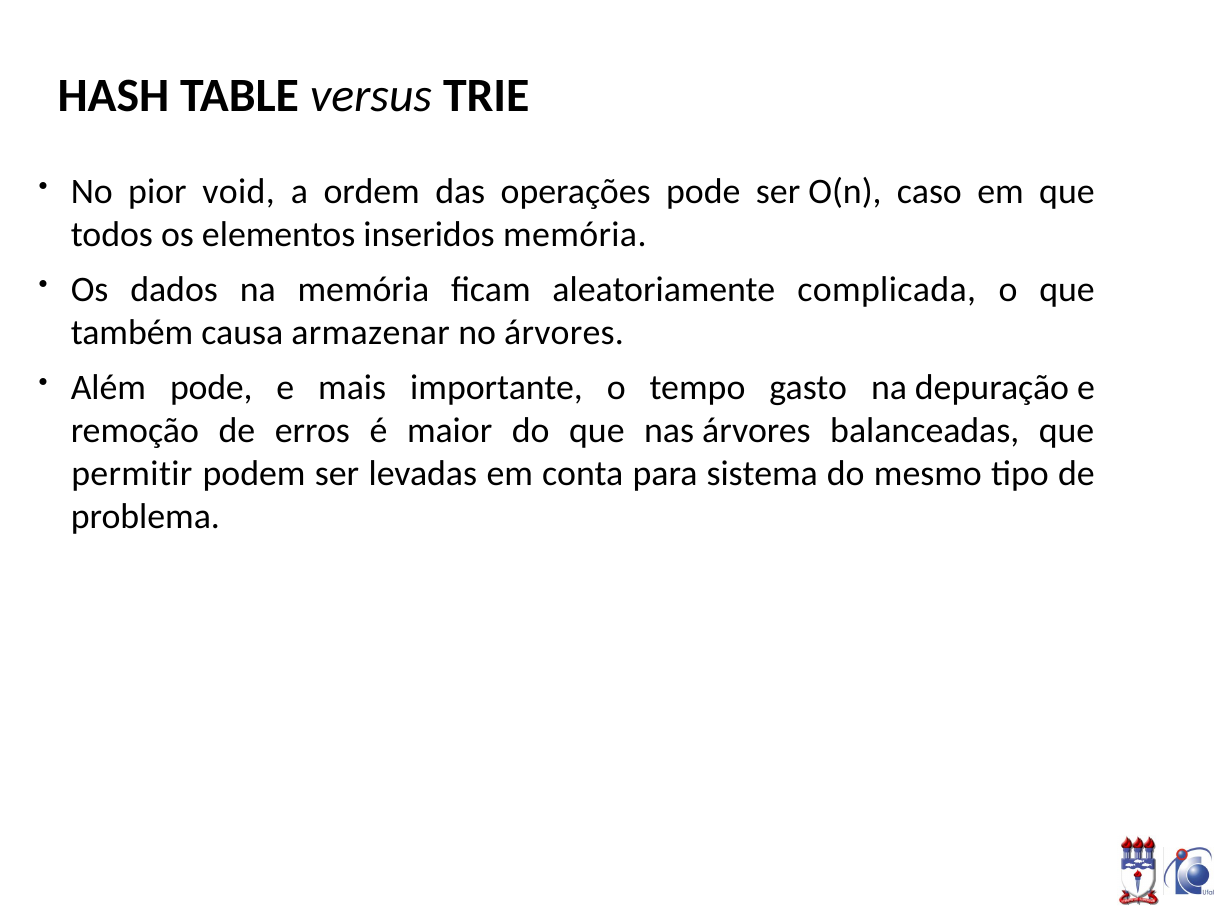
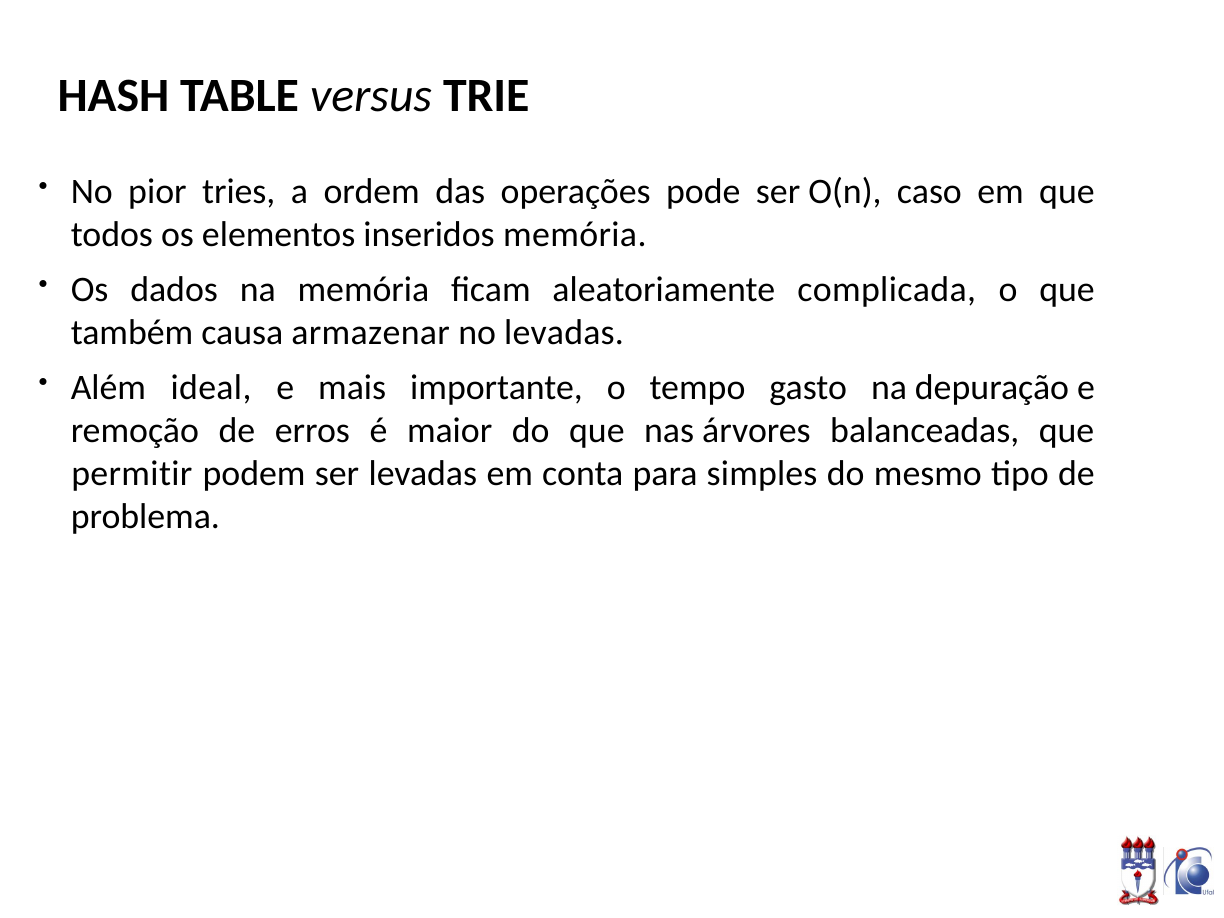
void: void -> tries
no árvores: árvores -> levadas
Além pode: pode -> ideal
sistema: sistema -> simples
